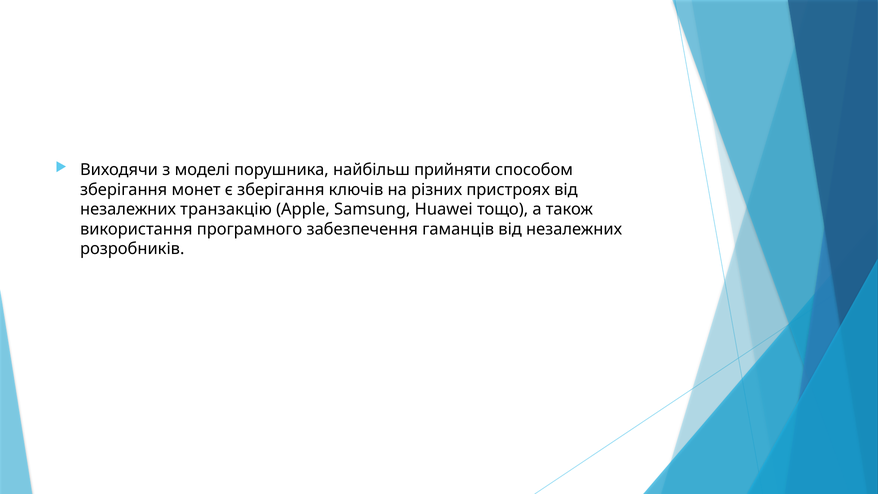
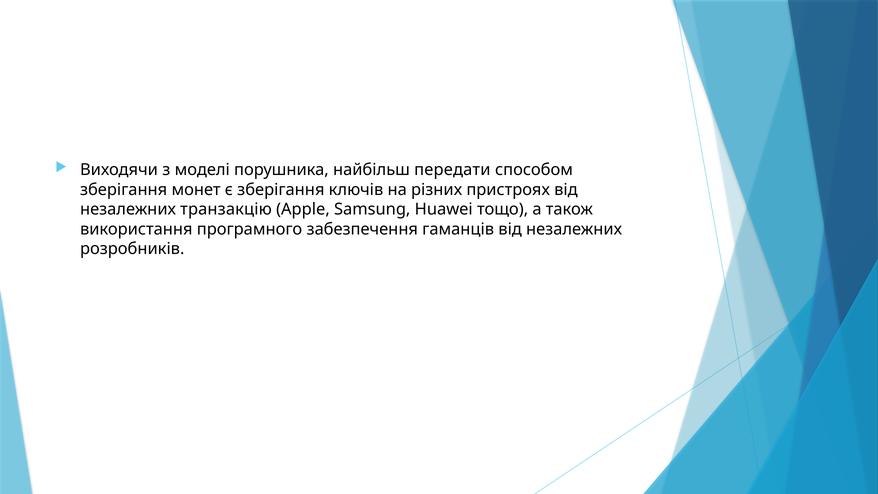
прийняти: прийняти -> передати
